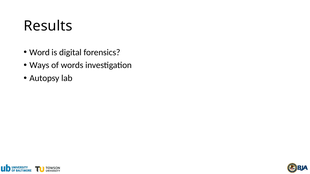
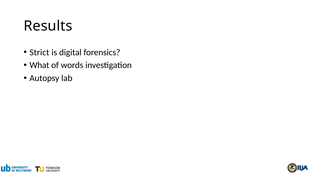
Word: Word -> Strict
Ways: Ways -> What
